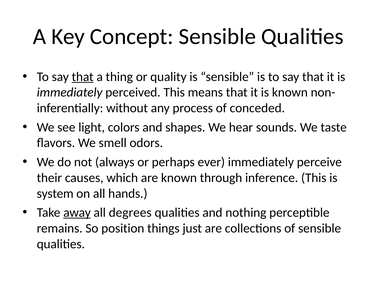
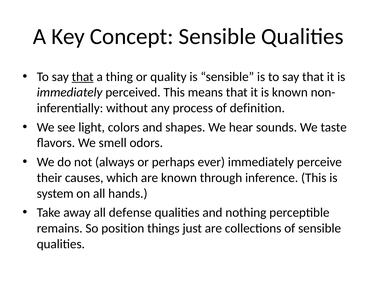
conceded: conceded -> definition
away underline: present -> none
degrees: degrees -> defense
